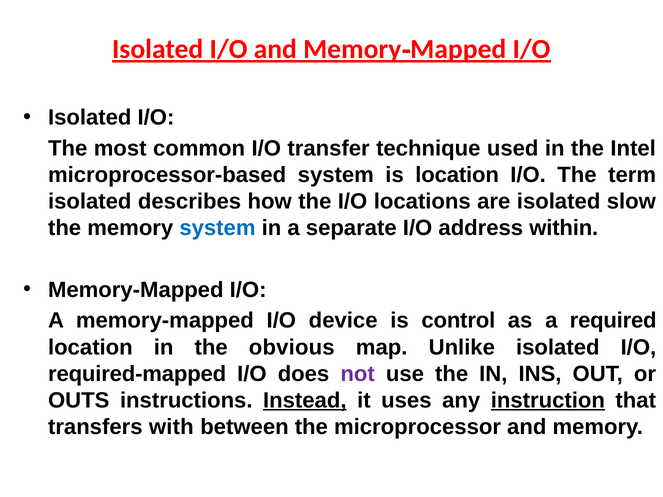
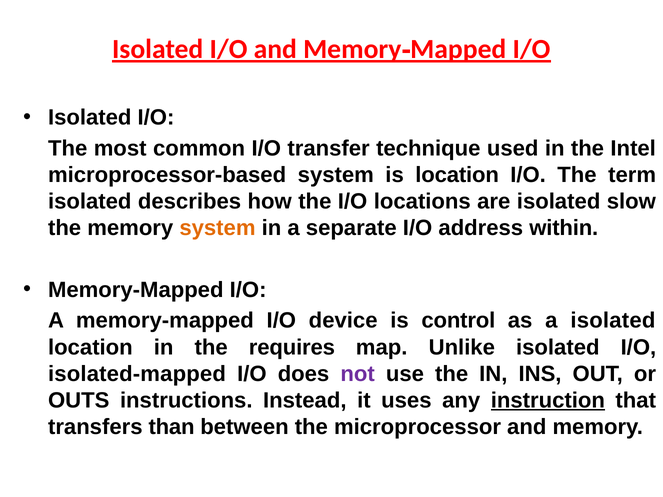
system at (217, 228) colour: blue -> orange
a required: required -> isolated
obvious: obvious -> requires
required‑mapped: required‑mapped -> isolated‑mapped
Instead underline: present -> none
with: with -> than
